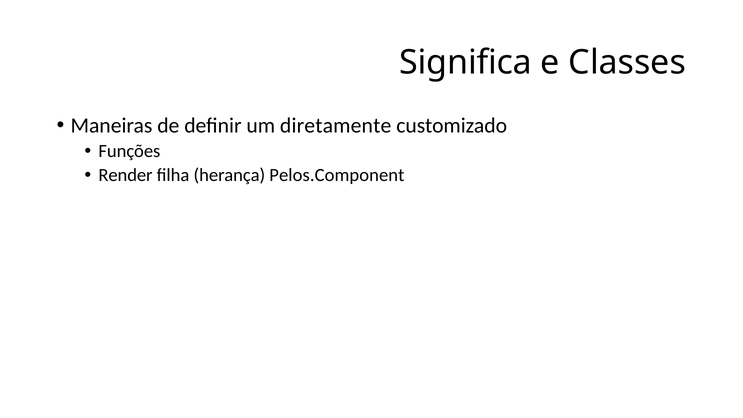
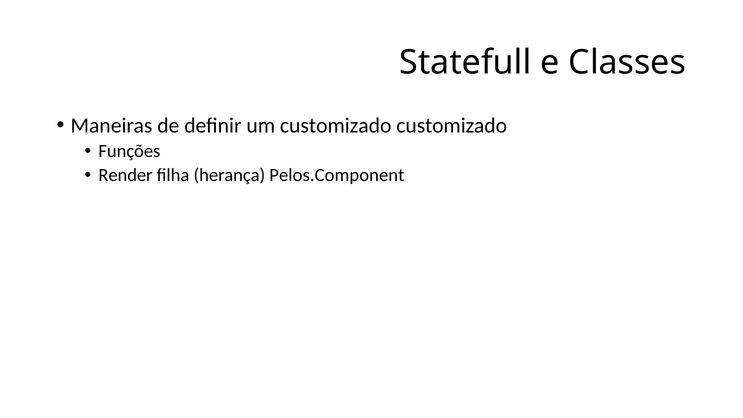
Significa: Significa -> Statefull
um diretamente: diretamente -> customizado
